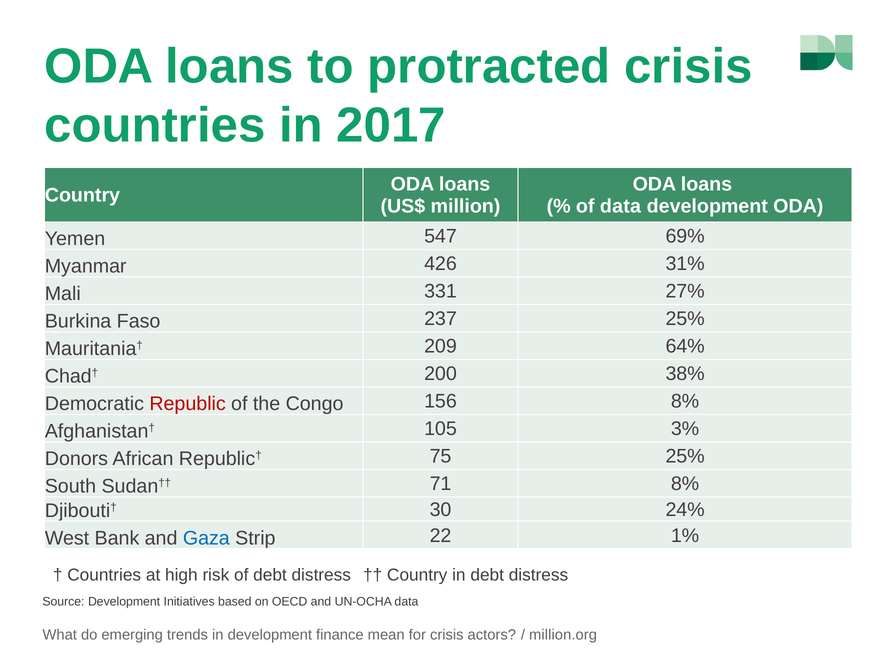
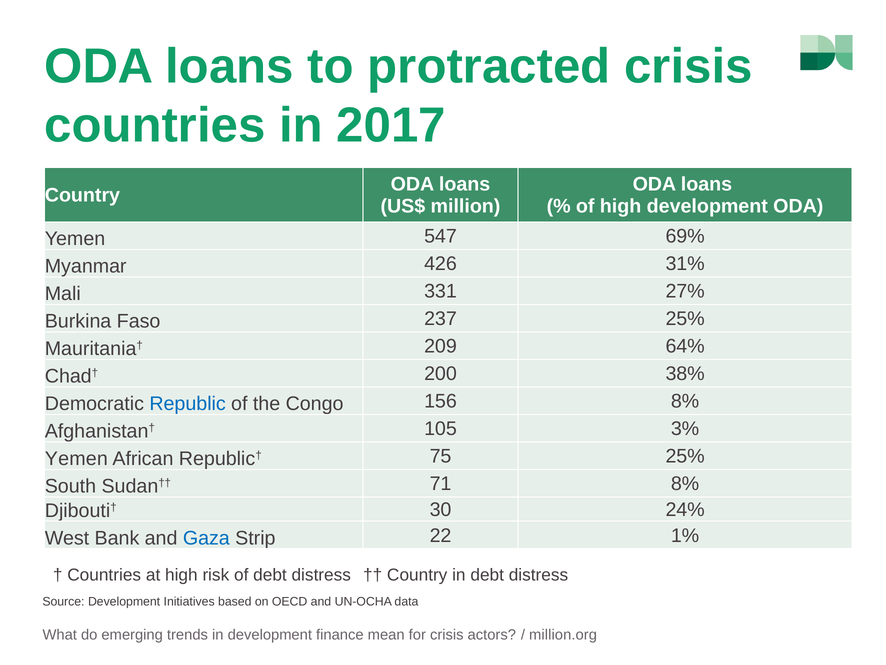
of data: data -> high
Republic colour: red -> blue
Donors at (76, 458): Donors -> Yemen
